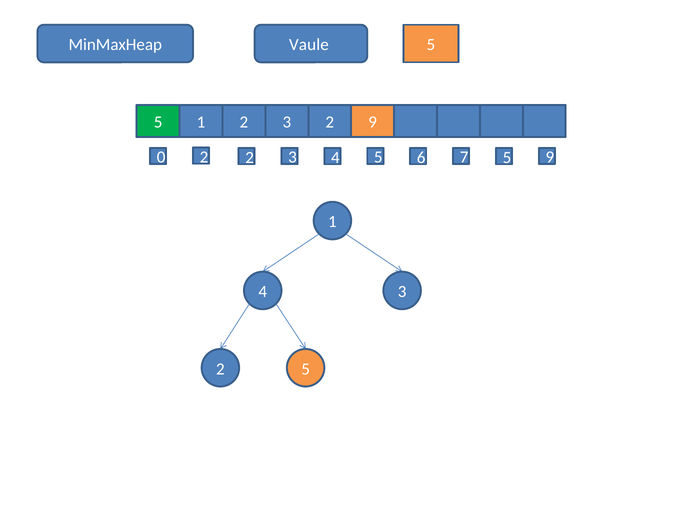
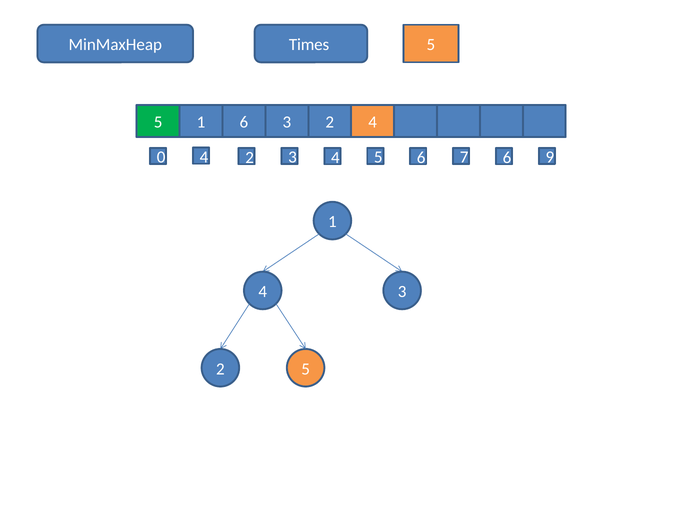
Vaule: Vaule -> Times
1 2: 2 -> 6
2 9: 9 -> 4
0 2: 2 -> 4
7 5: 5 -> 6
